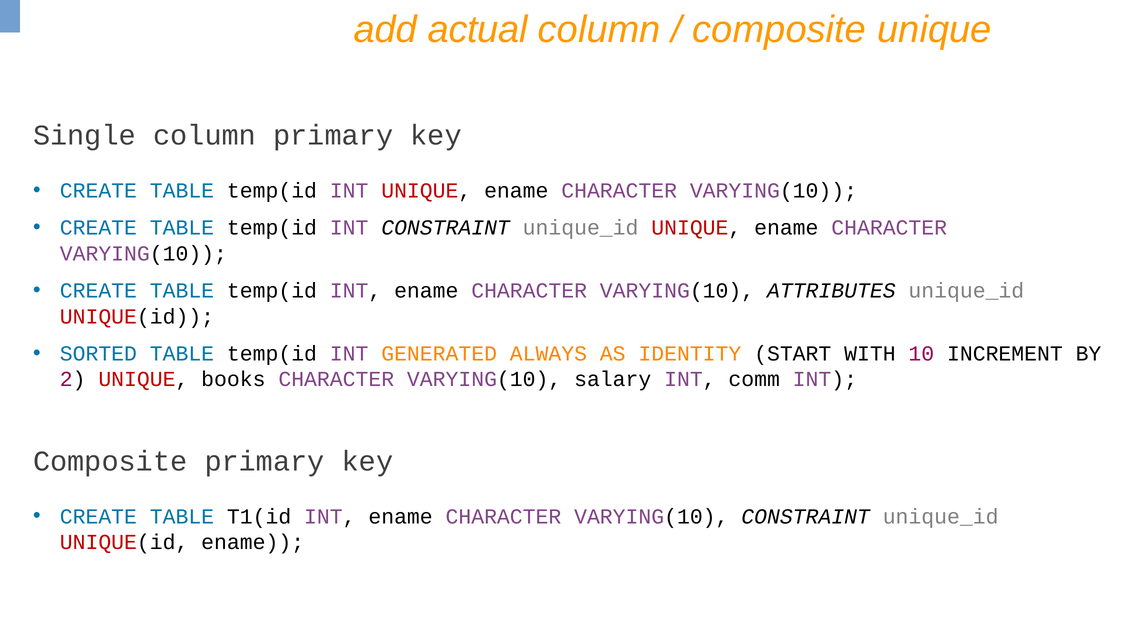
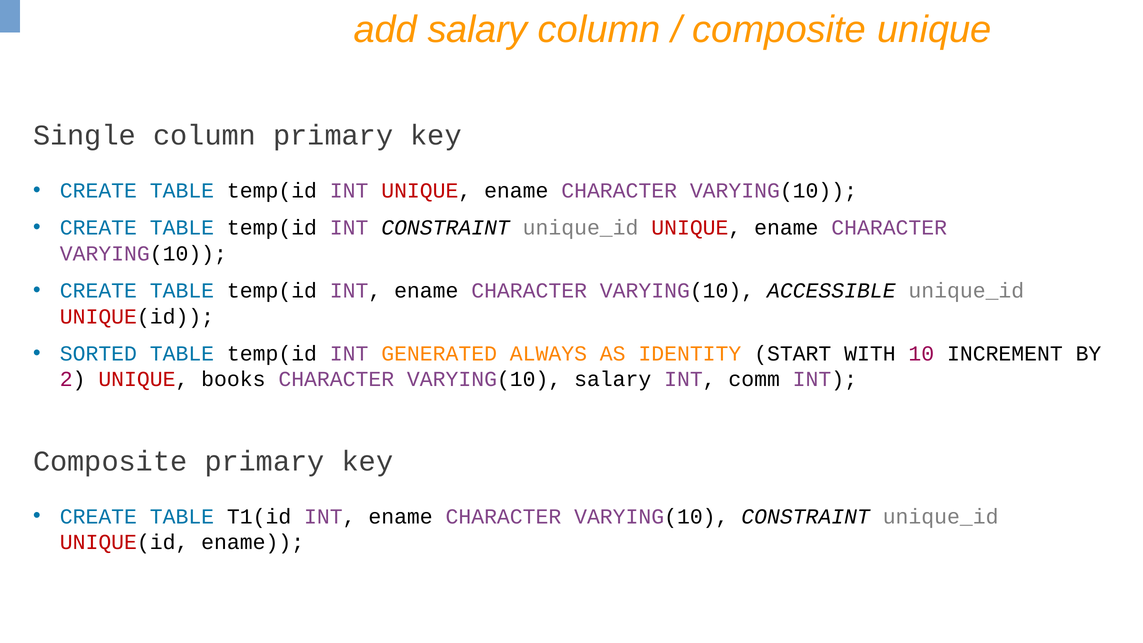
add actual: actual -> salary
ATTRIBUTES: ATTRIBUTES -> ACCESSIBLE
